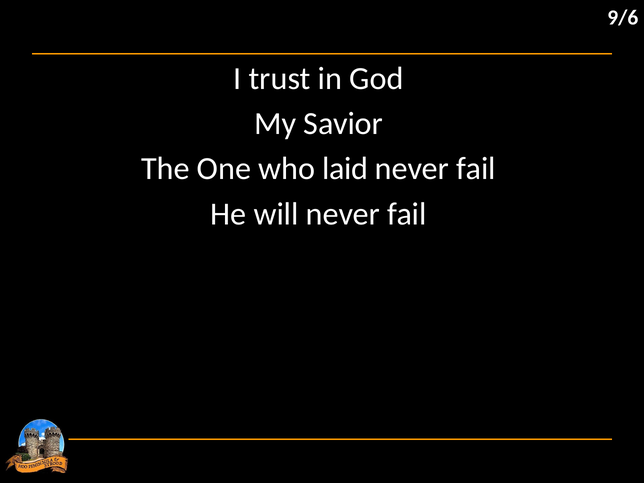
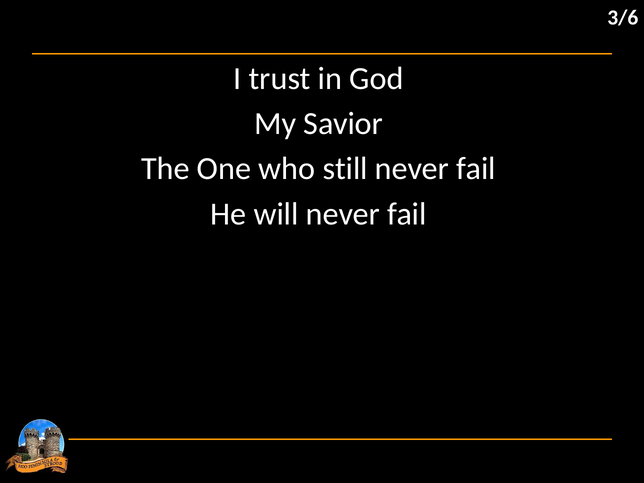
9/6: 9/6 -> 3/6
laid: laid -> still
